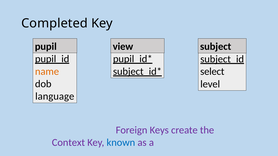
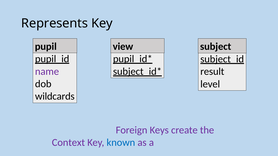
Completed: Completed -> Represents
name colour: orange -> purple
select: select -> result
language: language -> wildcards
